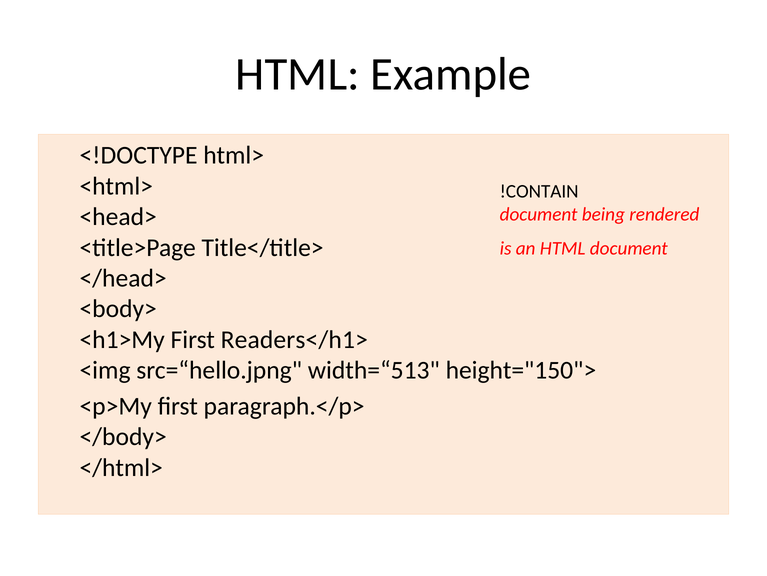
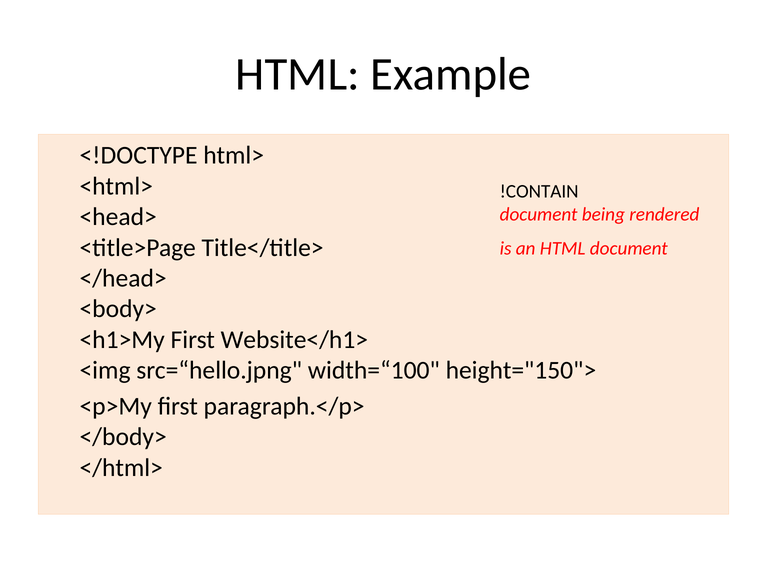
Readers</h1>: Readers</h1> -> Website</h1>
width=“513: width=“513 -> width=“100
